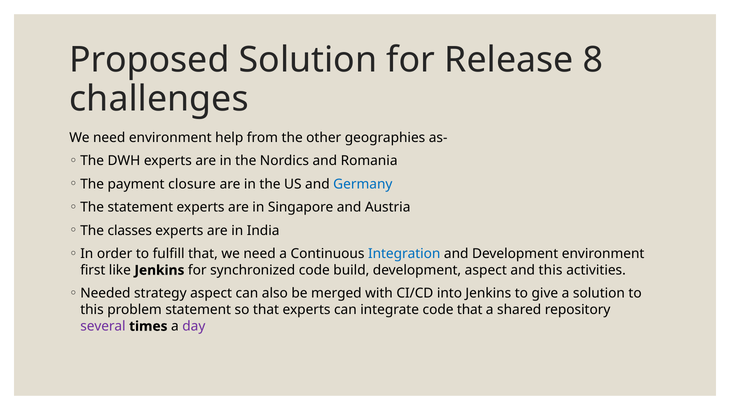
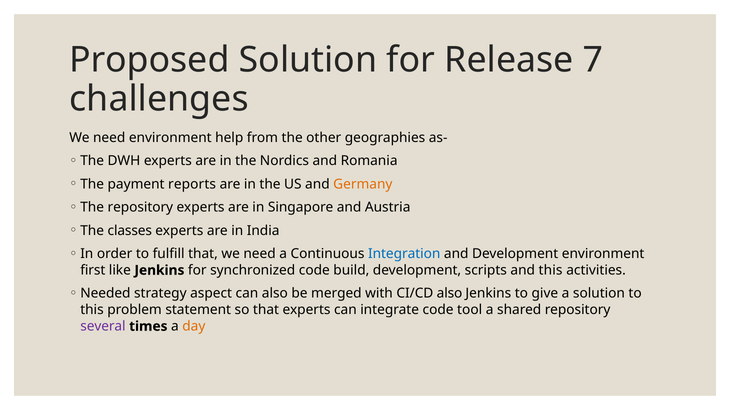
8: 8 -> 7
closure: closure -> reports
Germany colour: blue -> orange
The statement: statement -> repository
development aspect: aspect -> scripts
CI/CD into: into -> also
code that: that -> tool
day colour: purple -> orange
